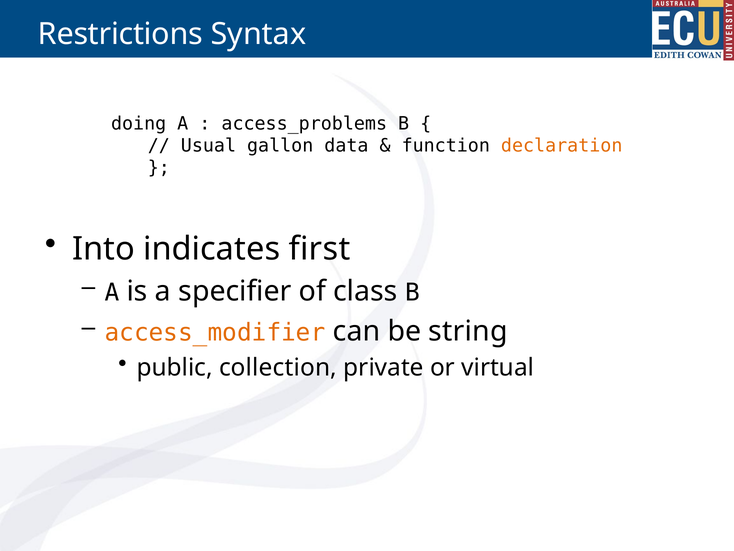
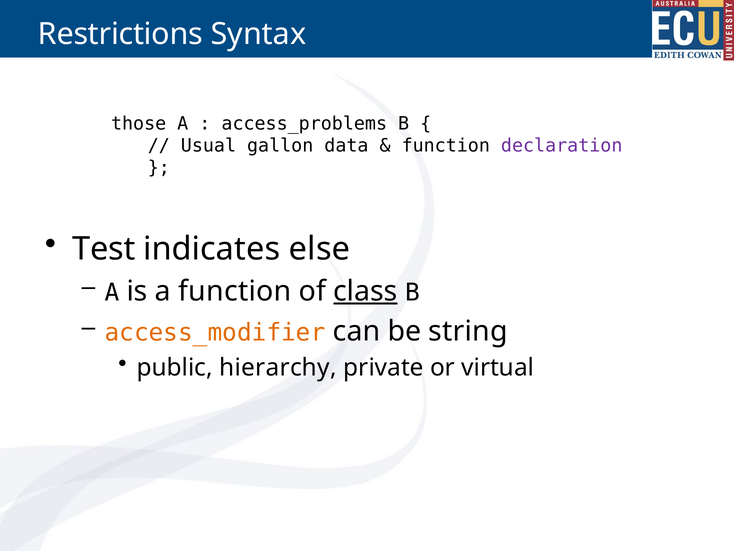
doing: doing -> those
declaration colour: orange -> purple
Into: Into -> Test
first: first -> else
a specifier: specifier -> function
class underline: none -> present
collection: collection -> hierarchy
